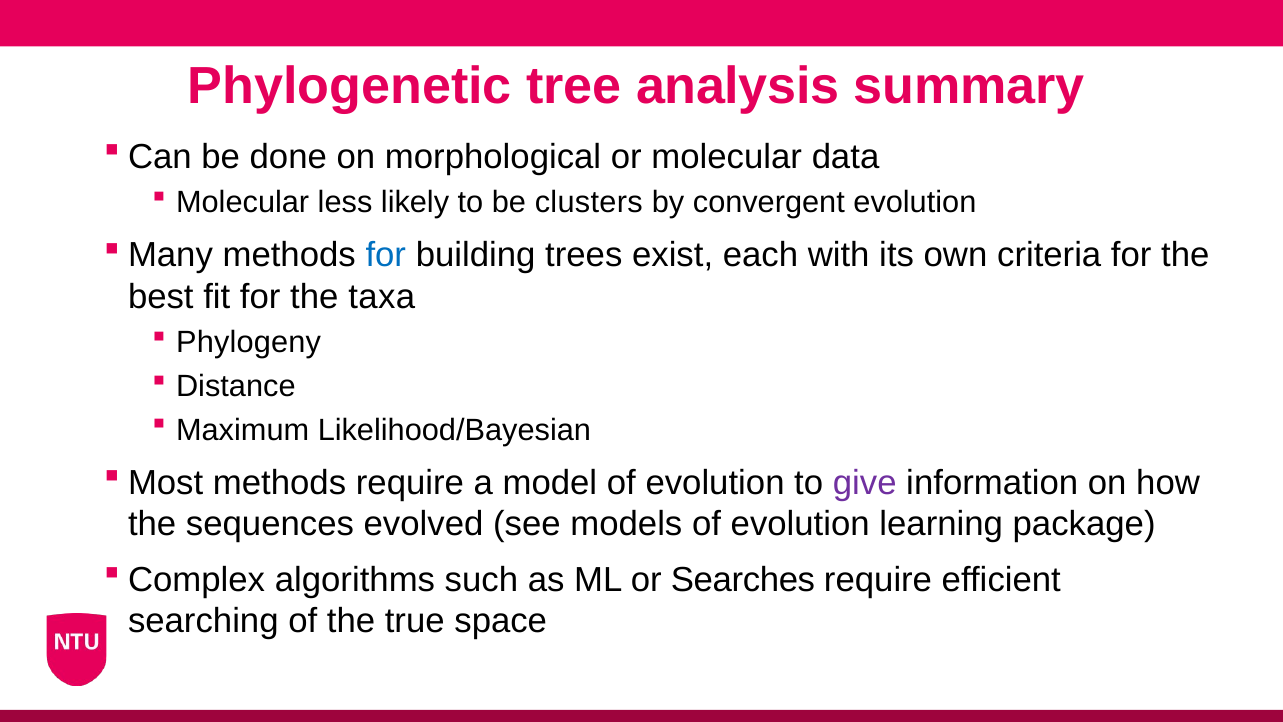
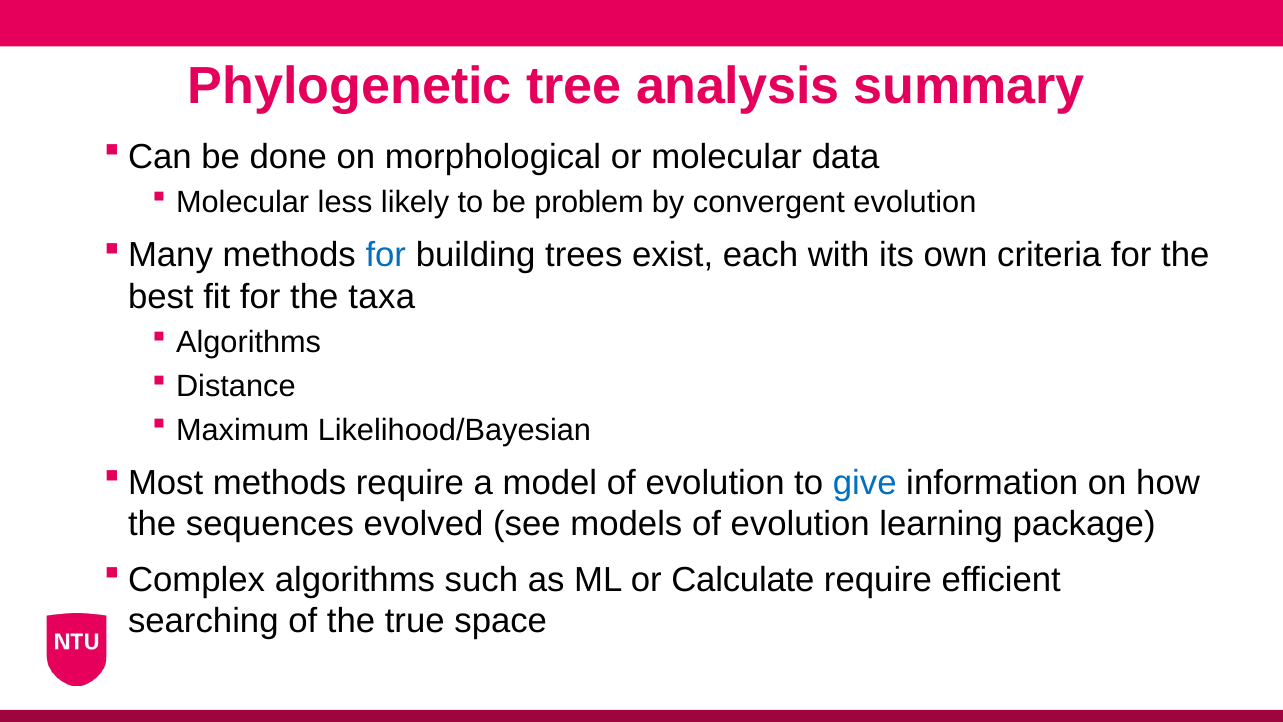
clusters: clusters -> problem
Phylogeny at (249, 343): Phylogeny -> Algorithms
give colour: purple -> blue
Searches: Searches -> Calculate
